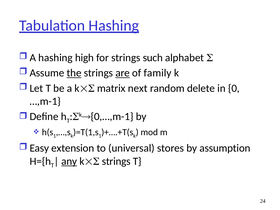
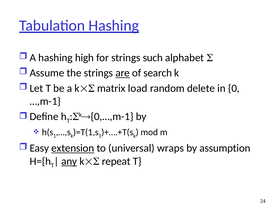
the underline: present -> none
family: family -> search
next: next -> load
extension underline: none -> present
stores: stores -> wraps
k strings: strings -> repeat
